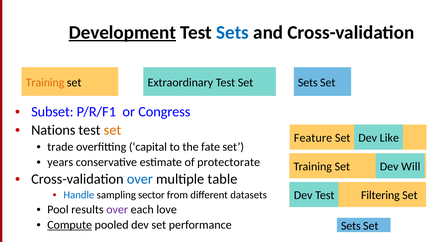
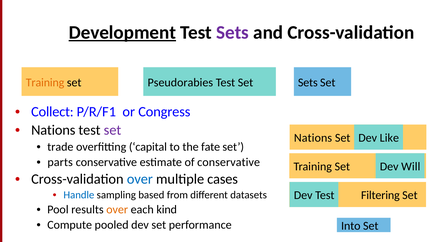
Sets at (233, 32) colour: blue -> purple
Extraordinary: Extraordinary -> Pseudorabies
Subset: Subset -> Collect
set at (112, 130) colour: orange -> purple
Feature at (313, 138): Feature -> Nations
years: years -> parts
of protectorate: protectorate -> conservative
table: table -> cases
sector: sector -> based
over at (117, 209) colour: purple -> orange
love: love -> kind
Compute underline: present -> none
Sets at (351, 226): Sets -> Into
